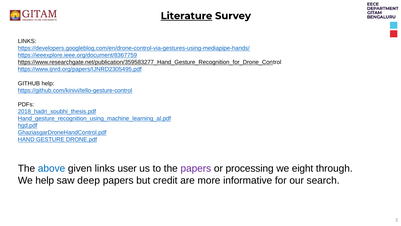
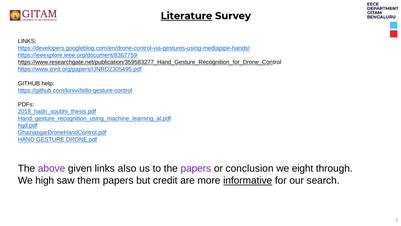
above colour: blue -> purple
user: user -> also
processing: processing -> conclusion
We help: help -> high
deep: deep -> them
informative underline: none -> present
